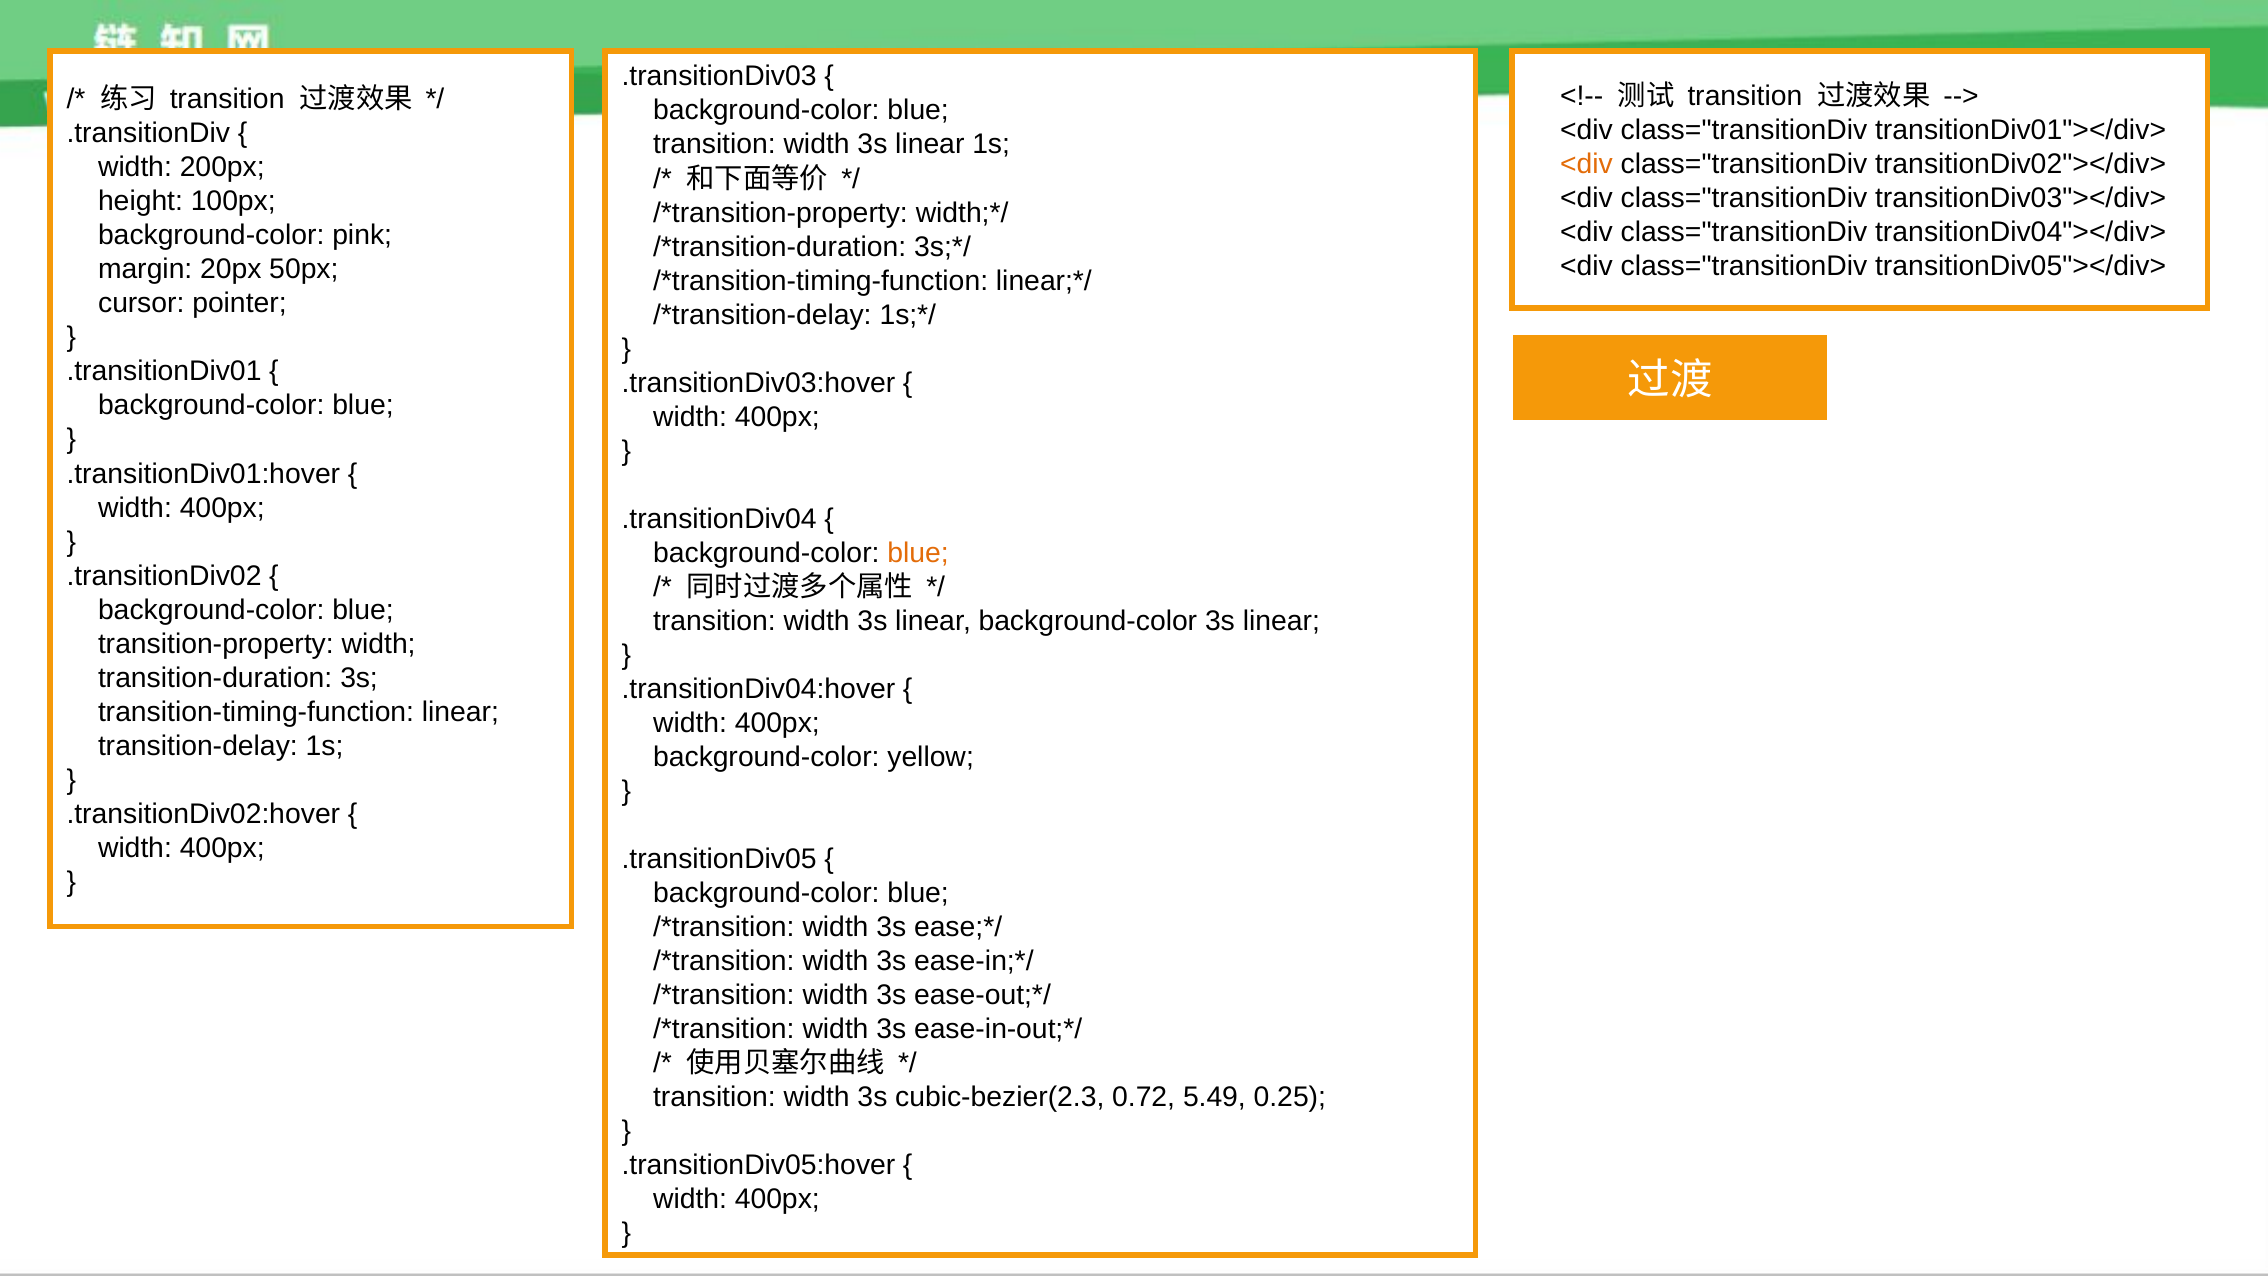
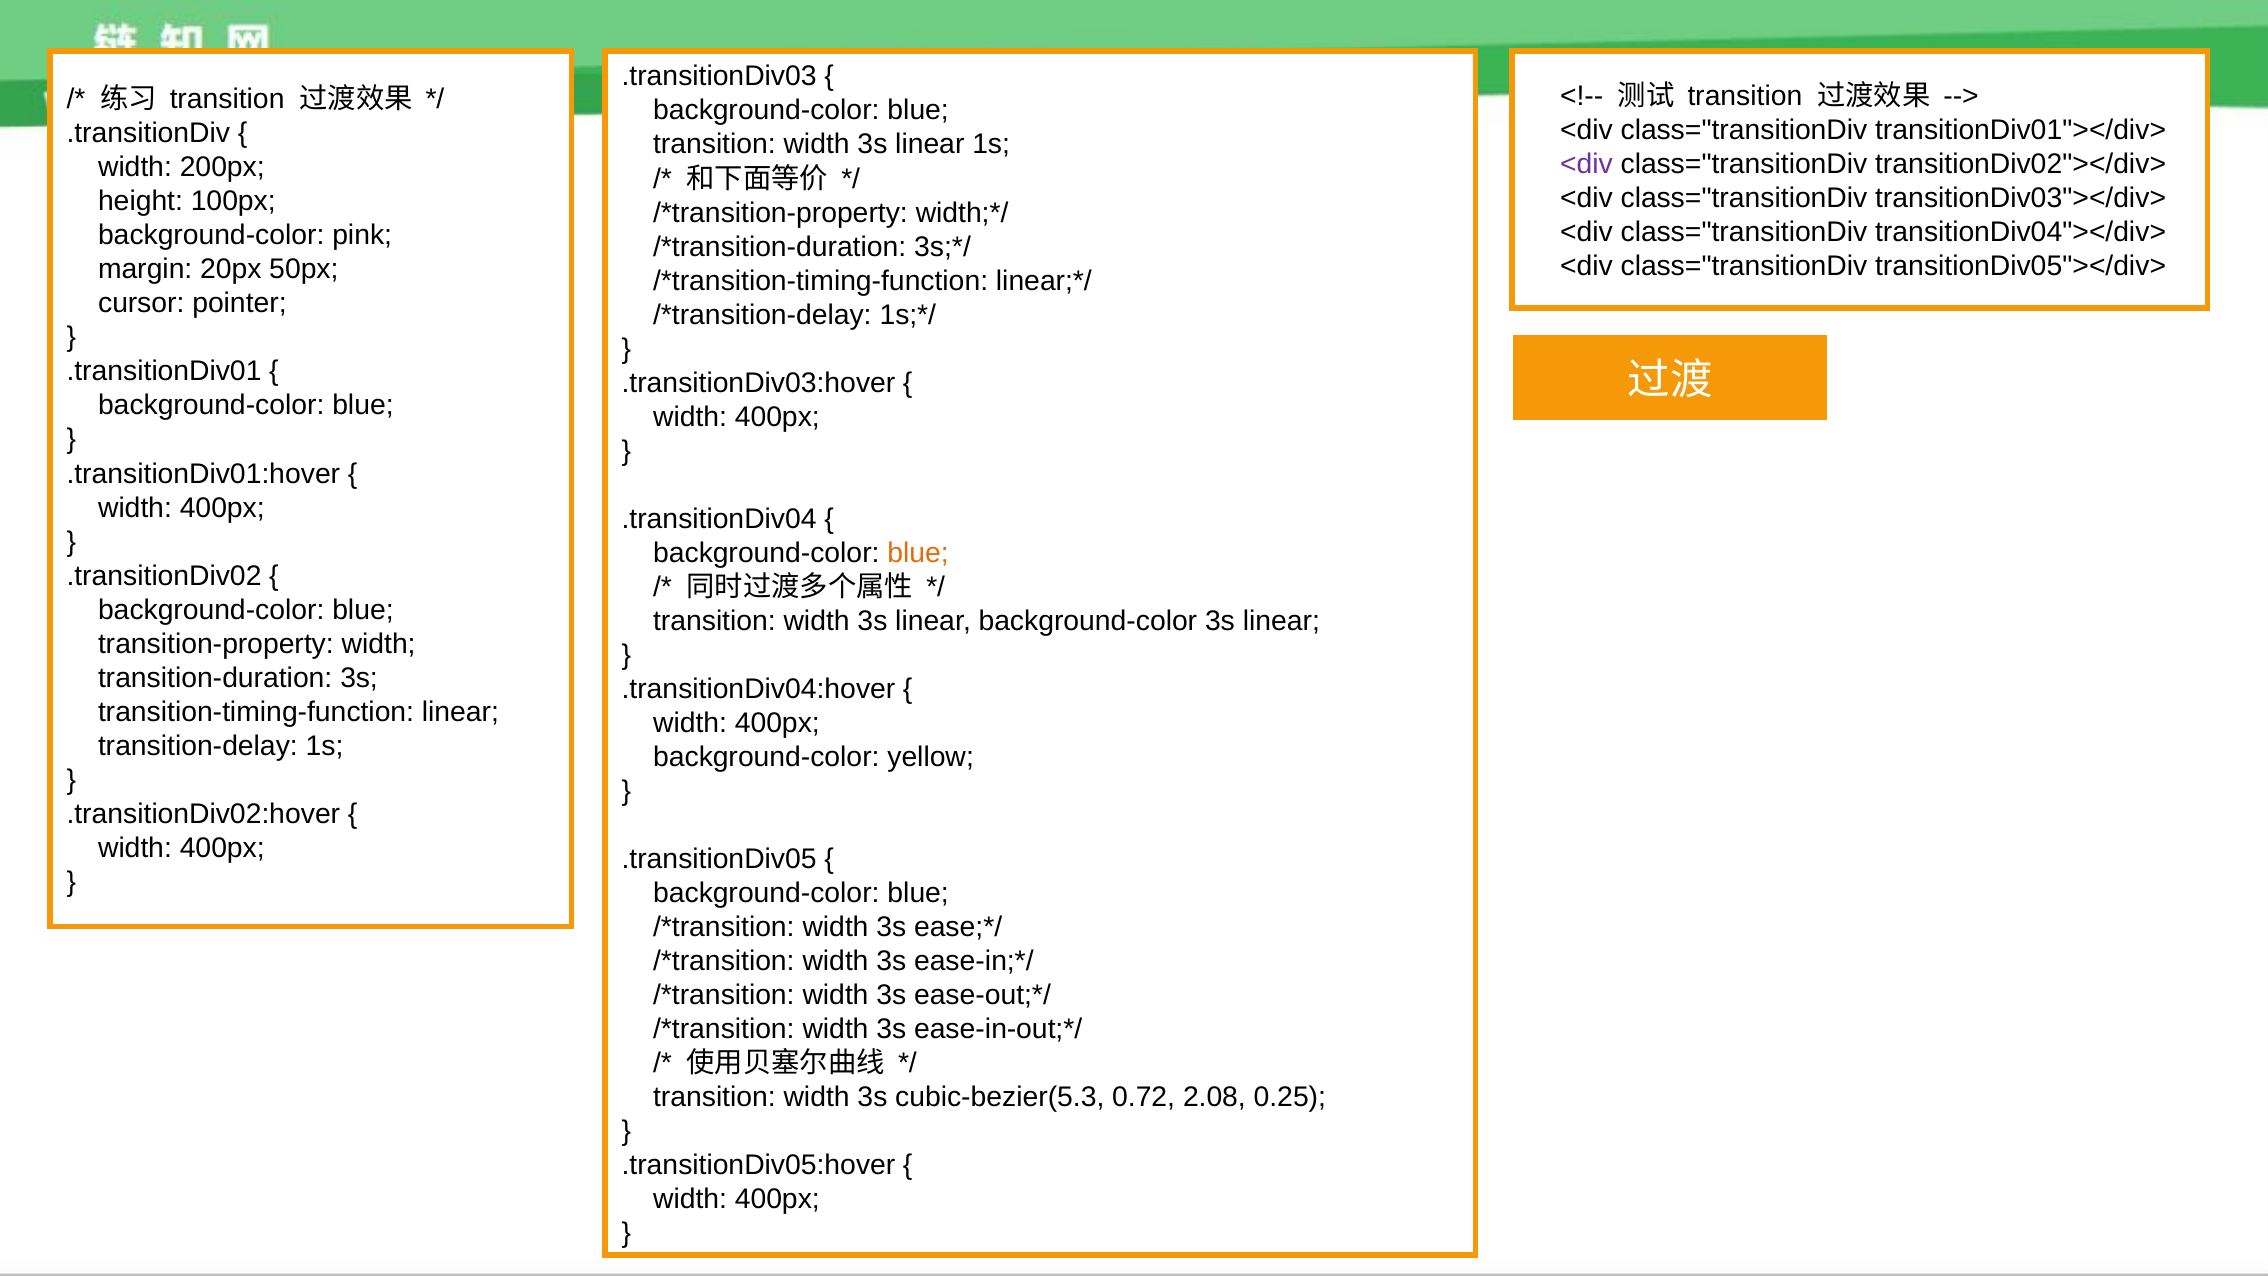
<div at (1586, 164) colour: orange -> purple
cubic-bezier(2.3: cubic-bezier(2.3 -> cubic-bezier(5.3
5.49: 5.49 -> 2.08
